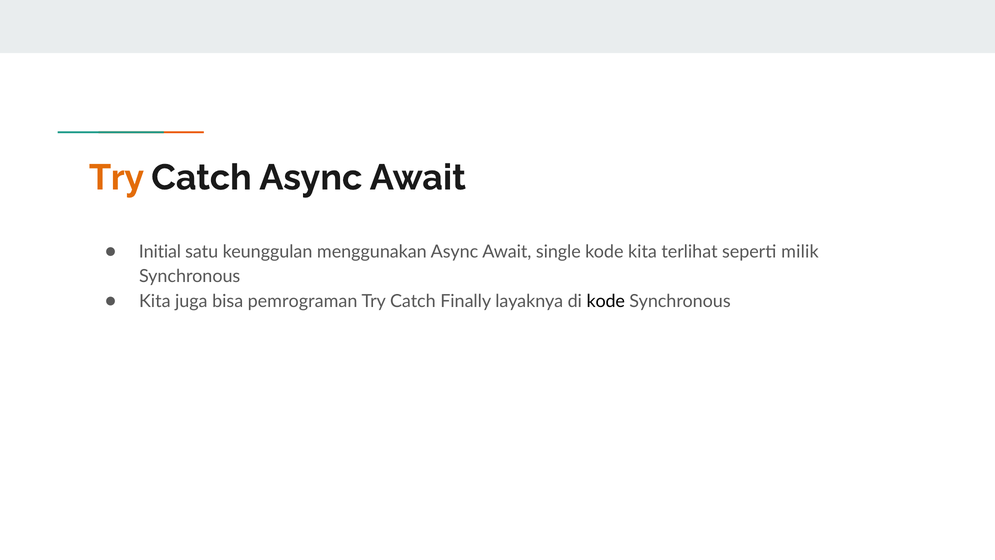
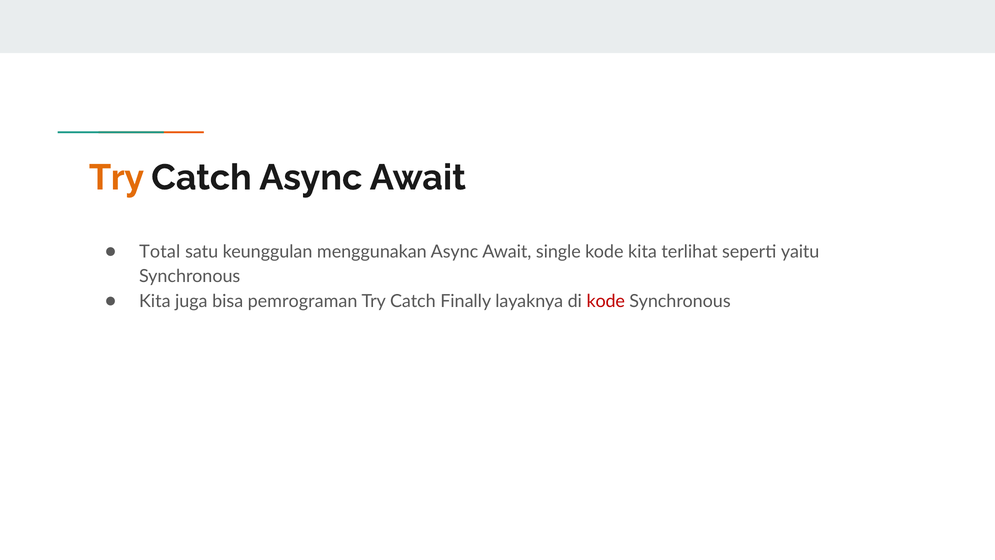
Initial: Initial -> Total
milik: milik -> yaitu
kode at (606, 301) colour: black -> red
